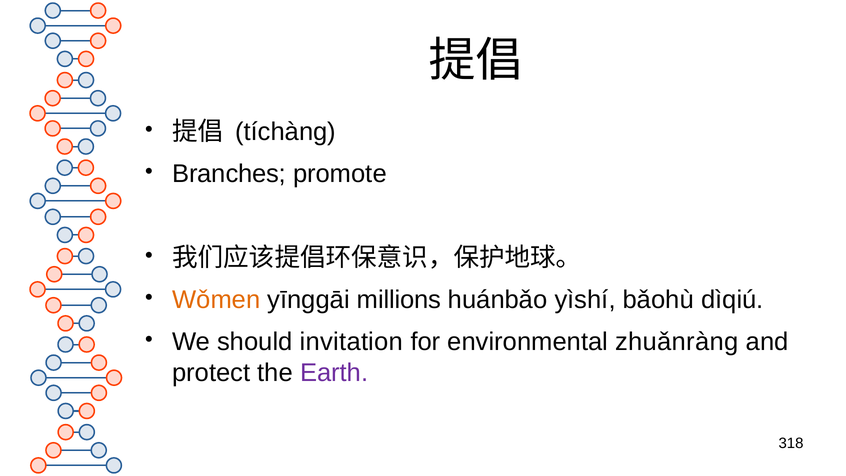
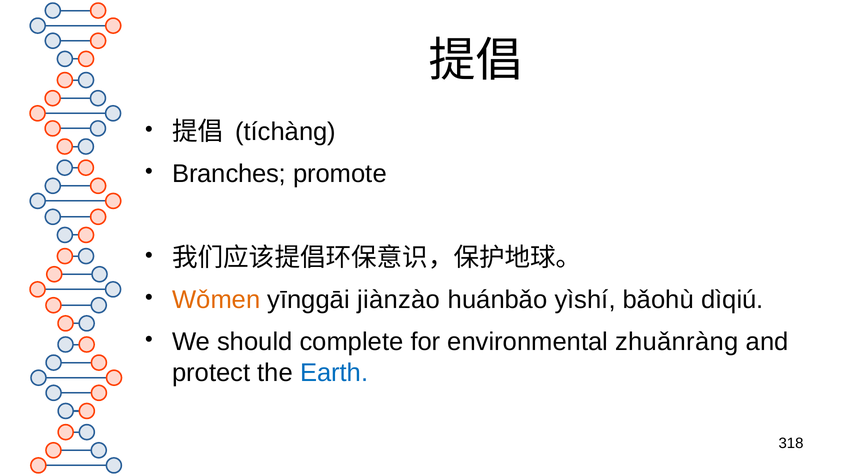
millions: millions -> jiànzào
invitation: invitation -> complete
Earth colour: purple -> blue
